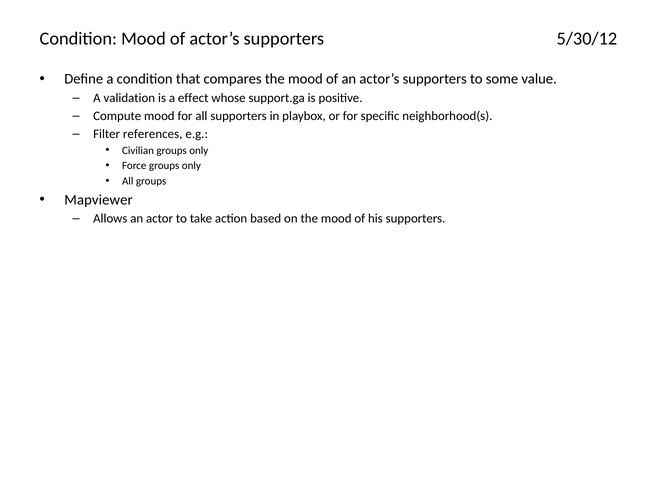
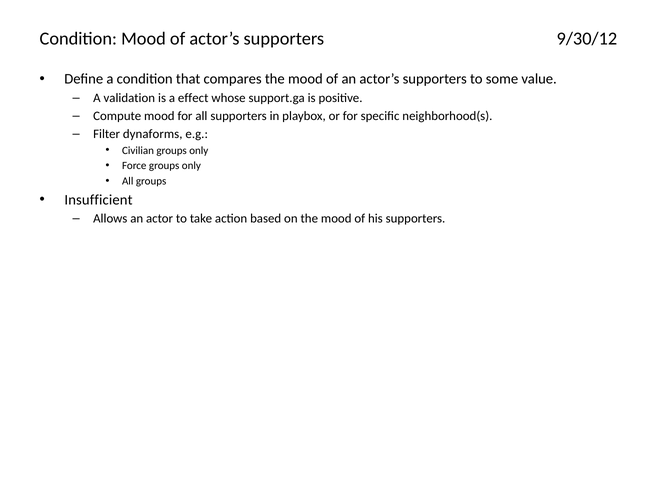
5/30/12: 5/30/12 -> 9/30/12
references: references -> dynaforms
Mapviewer: Mapviewer -> Insufficient
